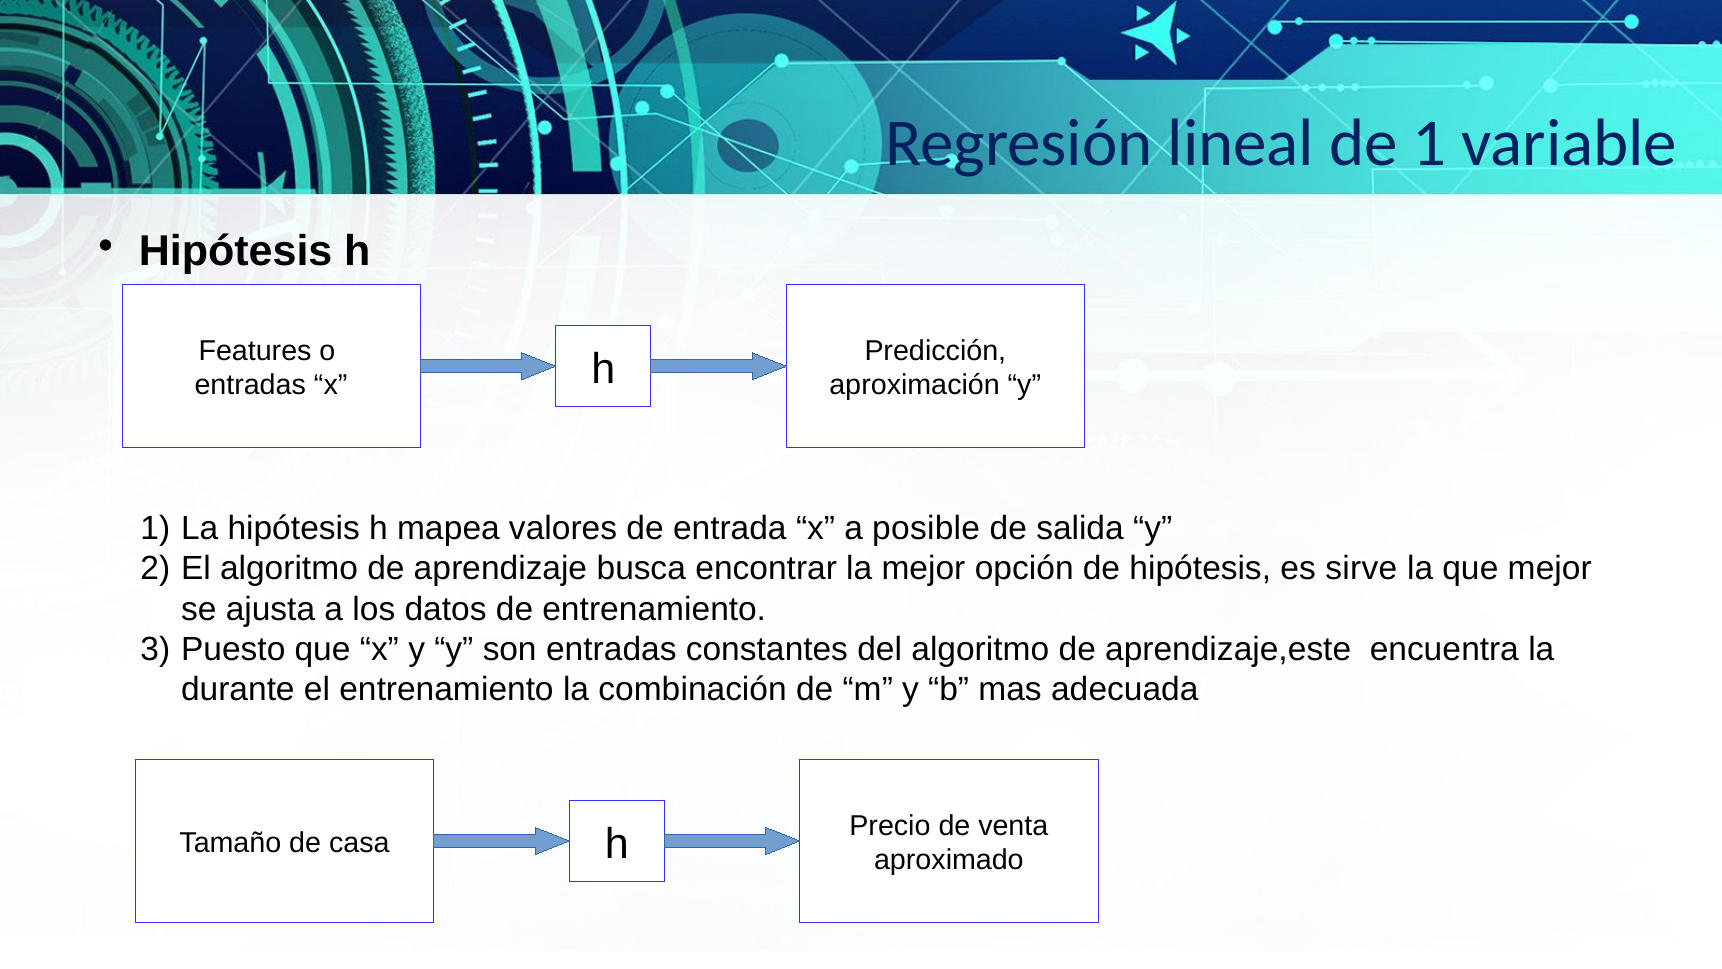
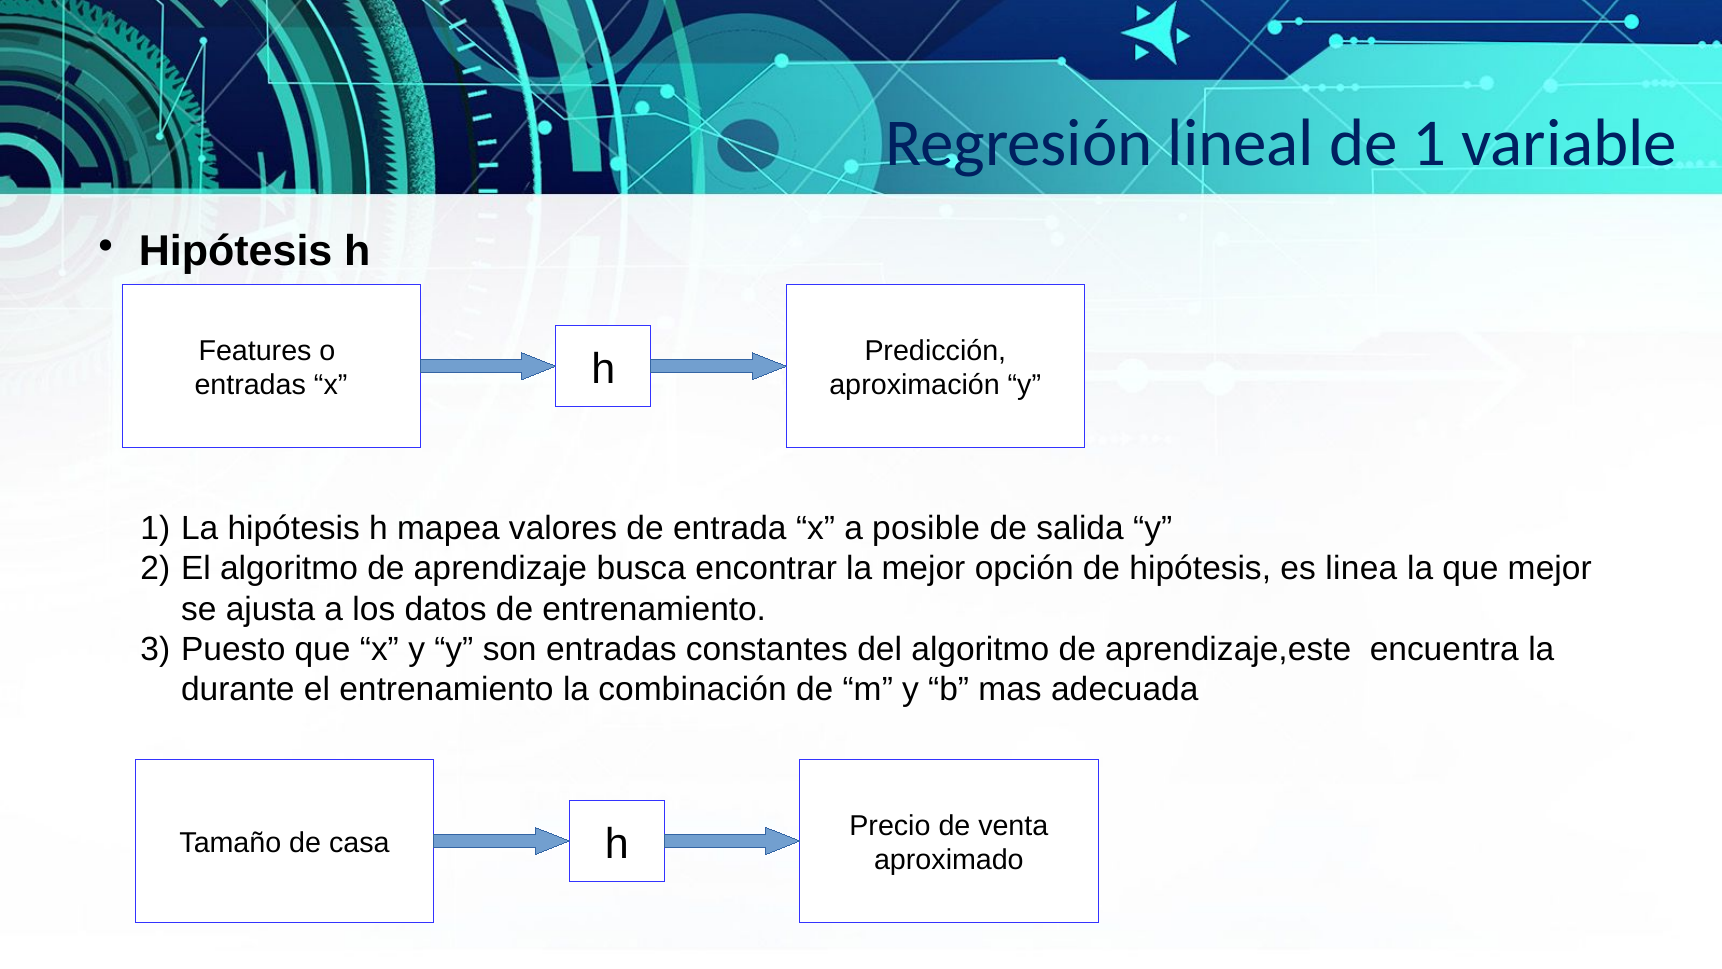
sirve: sirve -> linea
